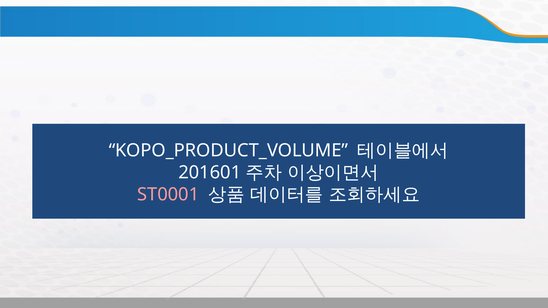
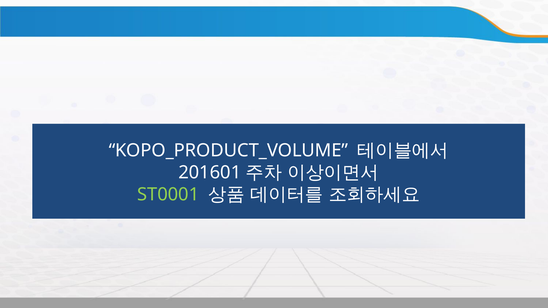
ST0001 colour: pink -> light green
